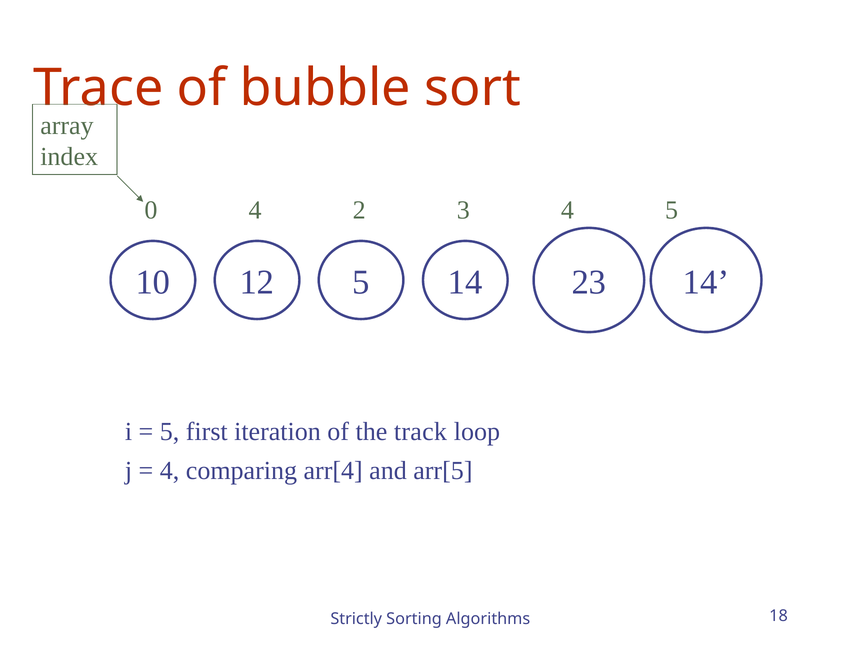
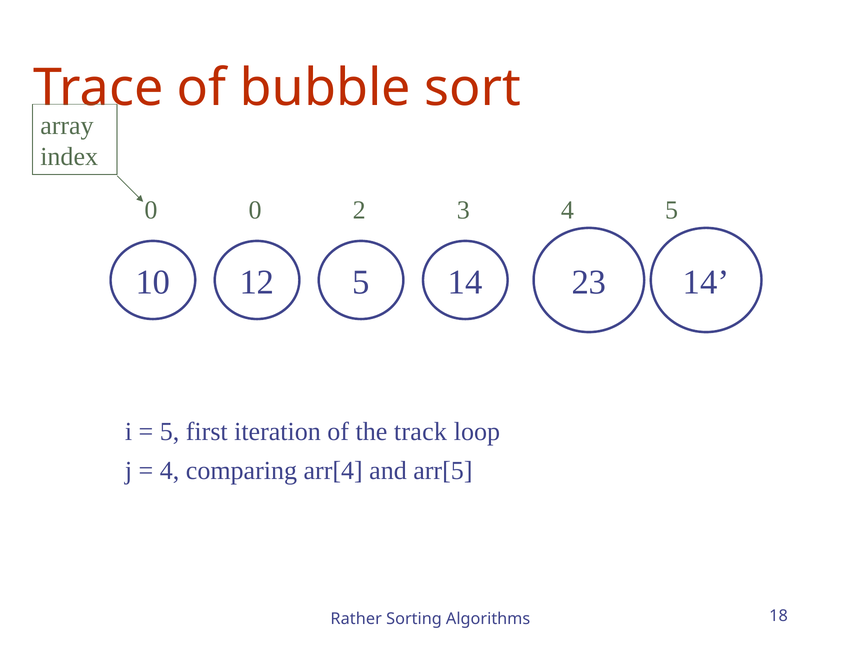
0 4: 4 -> 0
Strictly: Strictly -> Rather
